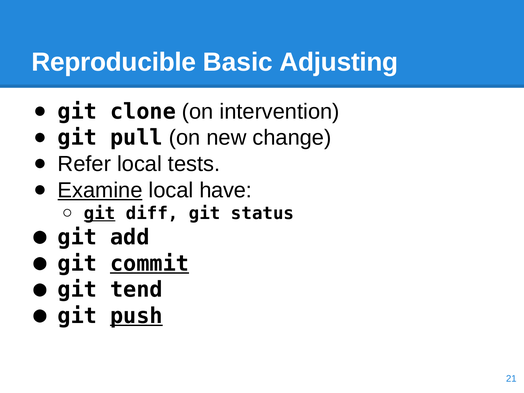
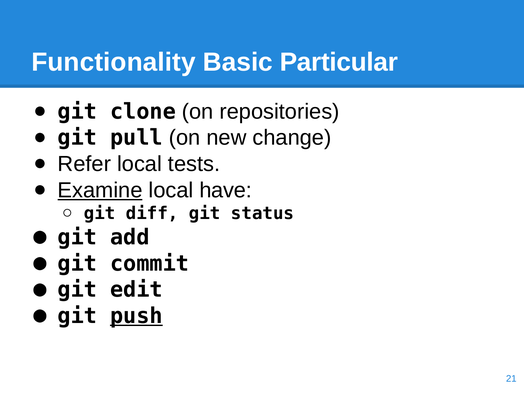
Reproducible: Reproducible -> Functionality
Adjusting: Adjusting -> Particular
intervention: intervention -> repositories
git at (100, 213) underline: present -> none
commit underline: present -> none
tend: tend -> edit
